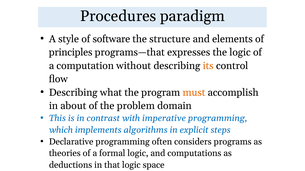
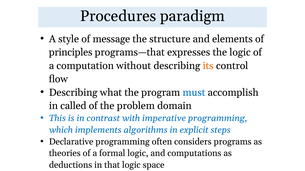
software: software -> message
must colour: orange -> blue
about: about -> called
